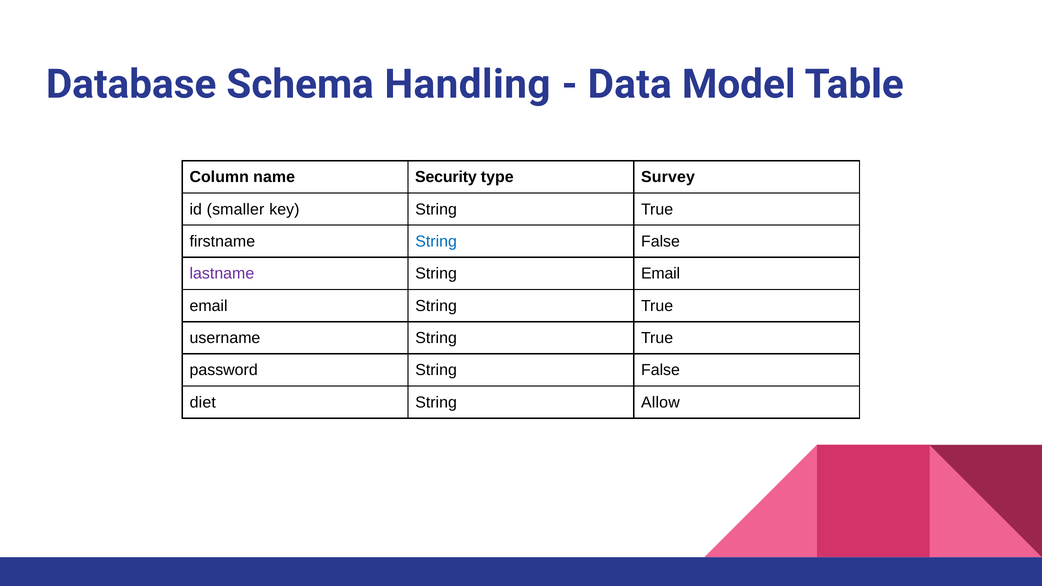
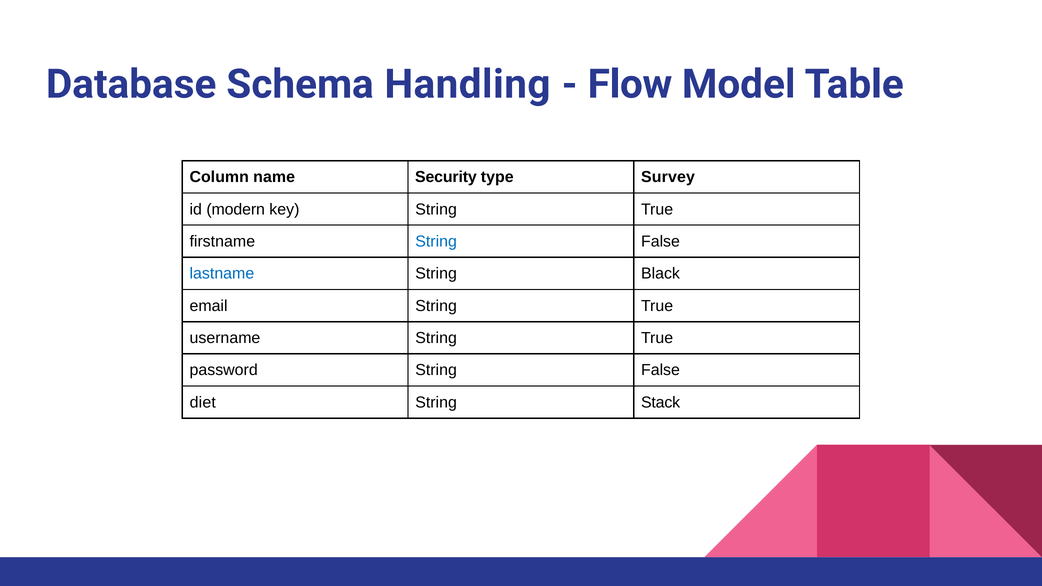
Data: Data -> Flow
smaller: smaller -> modern
lastname colour: purple -> blue
String Email: Email -> Black
Allow: Allow -> Stack
